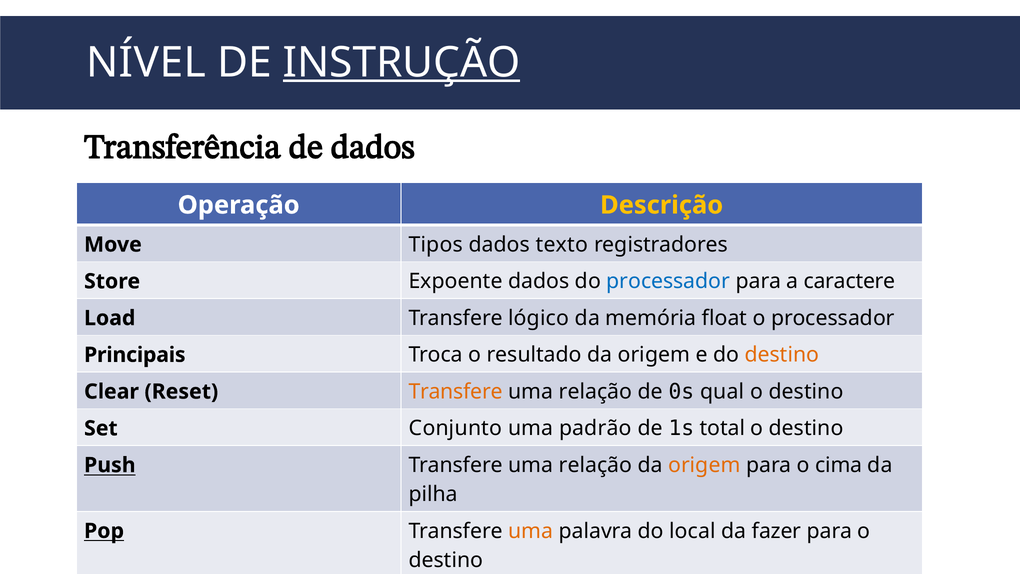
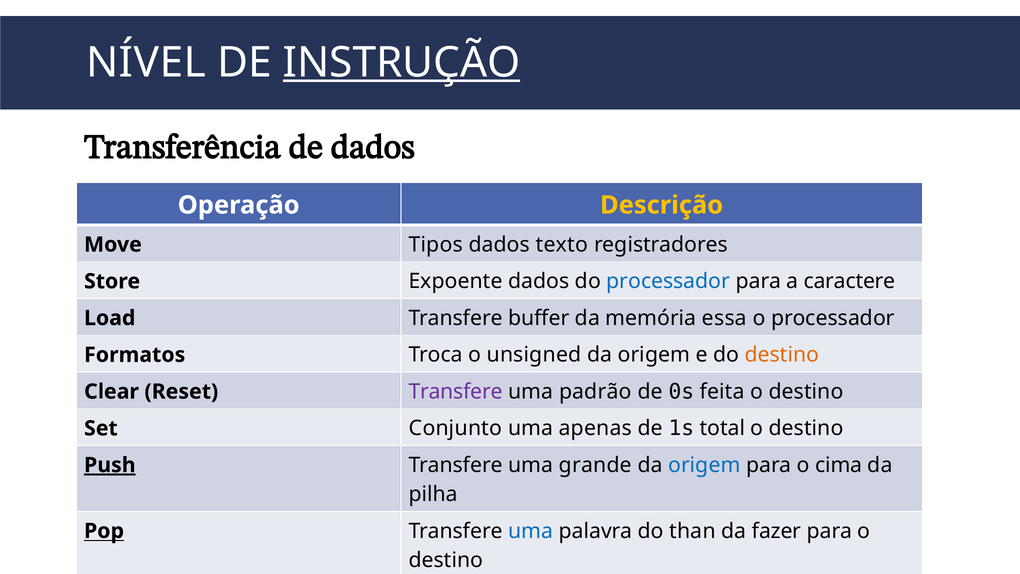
lógico: lógico -> buffer
float: float -> essa
Principais: Principais -> Formatos
resultado: resultado -> unsigned
Transfere at (456, 391) colour: orange -> purple
relação at (595, 391): relação -> padrão
qual: qual -> feita
padrão: padrão -> apenas
Push underline: none -> present
relação at (595, 465): relação -> grande
origem at (704, 465) colour: orange -> blue
uma at (531, 531) colour: orange -> blue
local: local -> than
